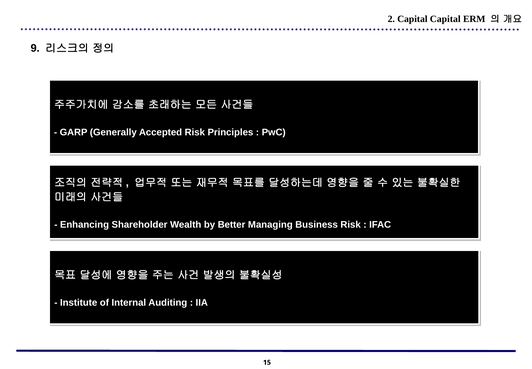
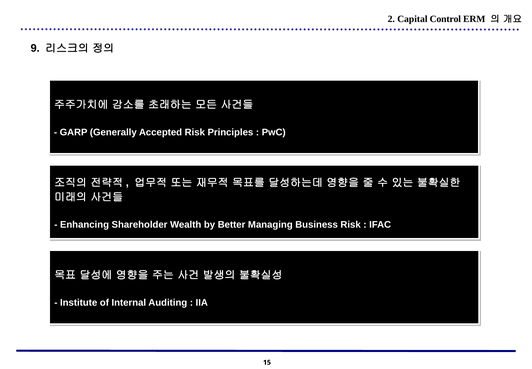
Capital Capital: Capital -> Control
